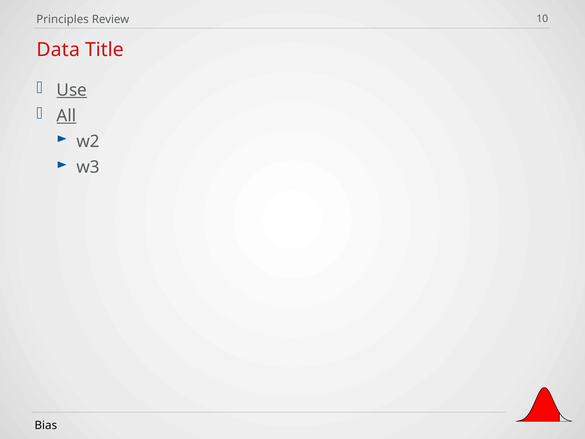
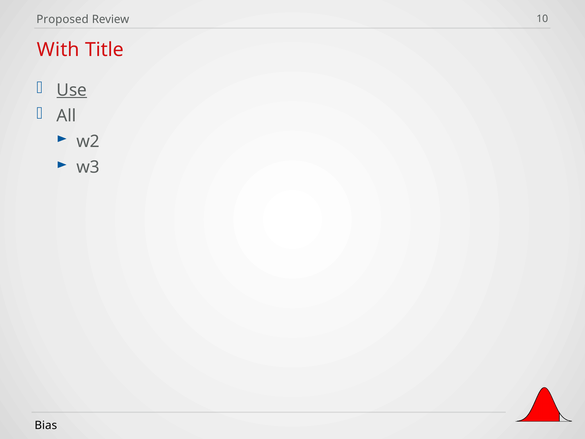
Principles: Principles -> Proposed
Data: Data -> With
All underline: present -> none
